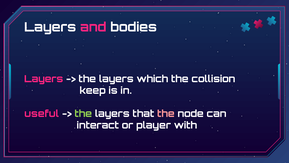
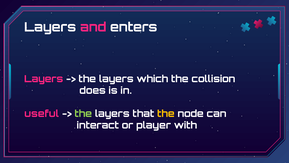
bodies: bodies -> enters
keep: keep -> does
the at (166, 113) colour: pink -> yellow
